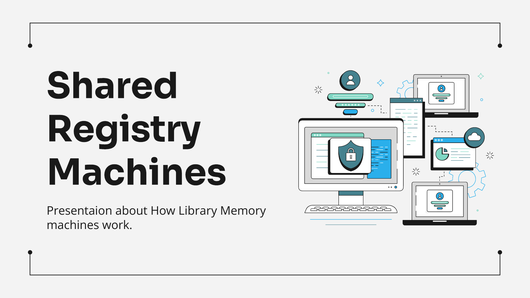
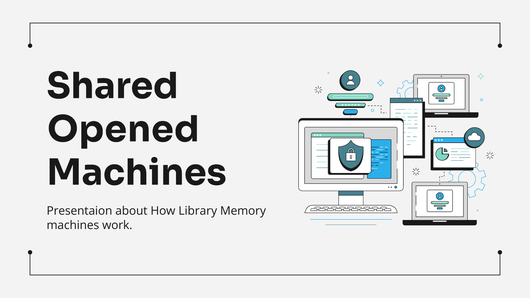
Registry: Registry -> Opened
